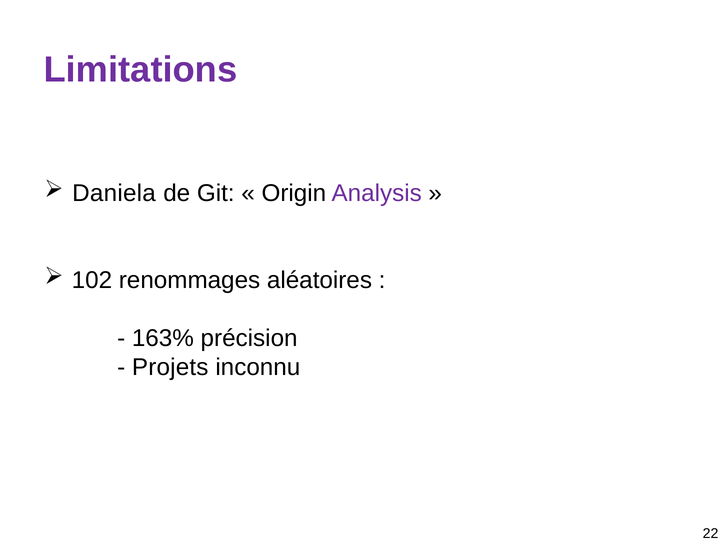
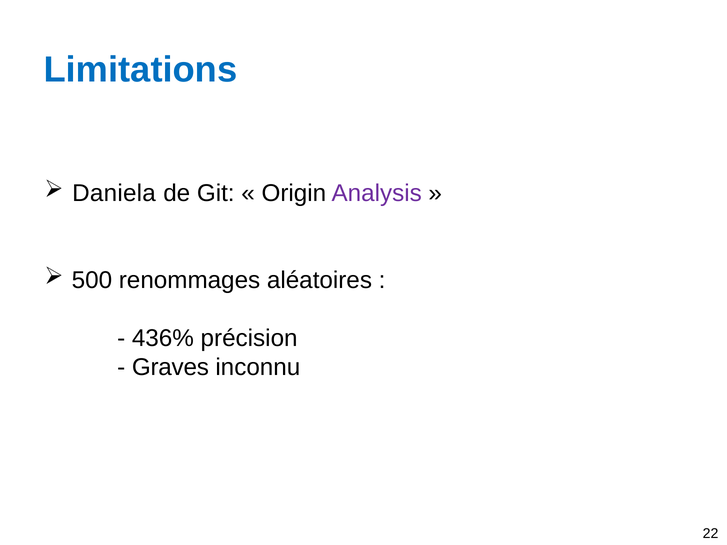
Limitations colour: purple -> blue
102: 102 -> 500
163%: 163% -> 436%
Projets: Projets -> Graves
